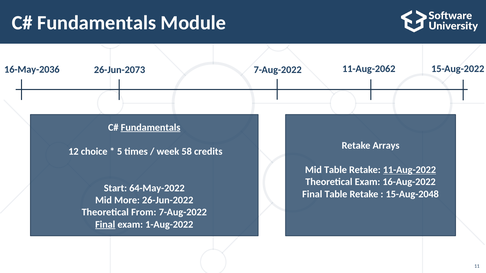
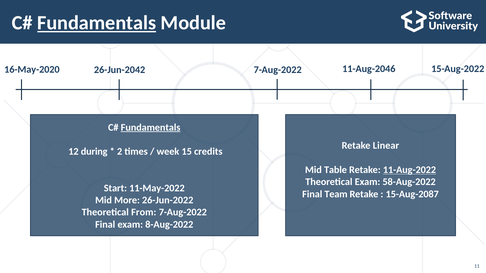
Fundamentals at (97, 23) underline: none -> present
11-Aug-2062: 11-Aug-2062 -> 11-Aug-2046
16-May-2036: 16-May-2036 -> 16-May-2020
26-Jun-2073: 26-Jun-2073 -> 26-Jun-2042
Arrays: Arrays -> Linear
choice: choice -> during
5: 5 -> 2
58: 58 -> 15
16-Aug-2022: 16-Aug-2022 -> 58-Aug-2022
64-May-2022: 64-May-2022 -> 11-May-2022
Final Table: Table -> Team
15-Aug-2048: 15-Aug-2048 -> 15-Aug-2087
Final at (105, 225) underline: present -> none
1-Aug-2022: 1-Aug-2022 -> 8-Aug-2022
